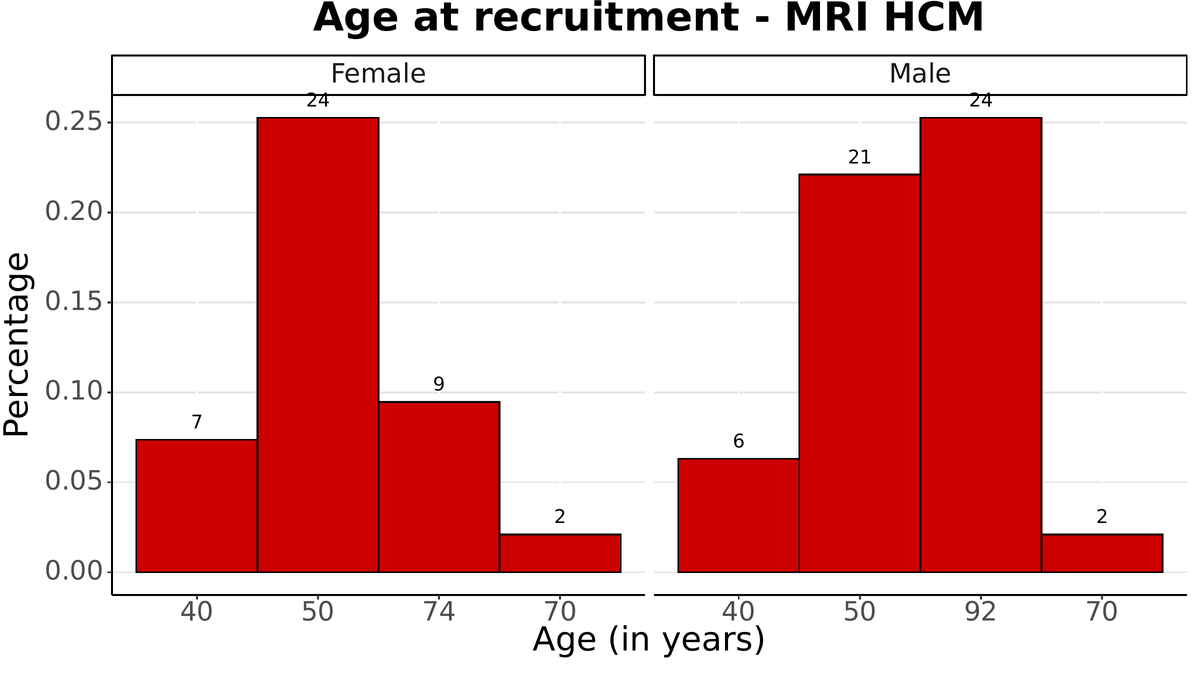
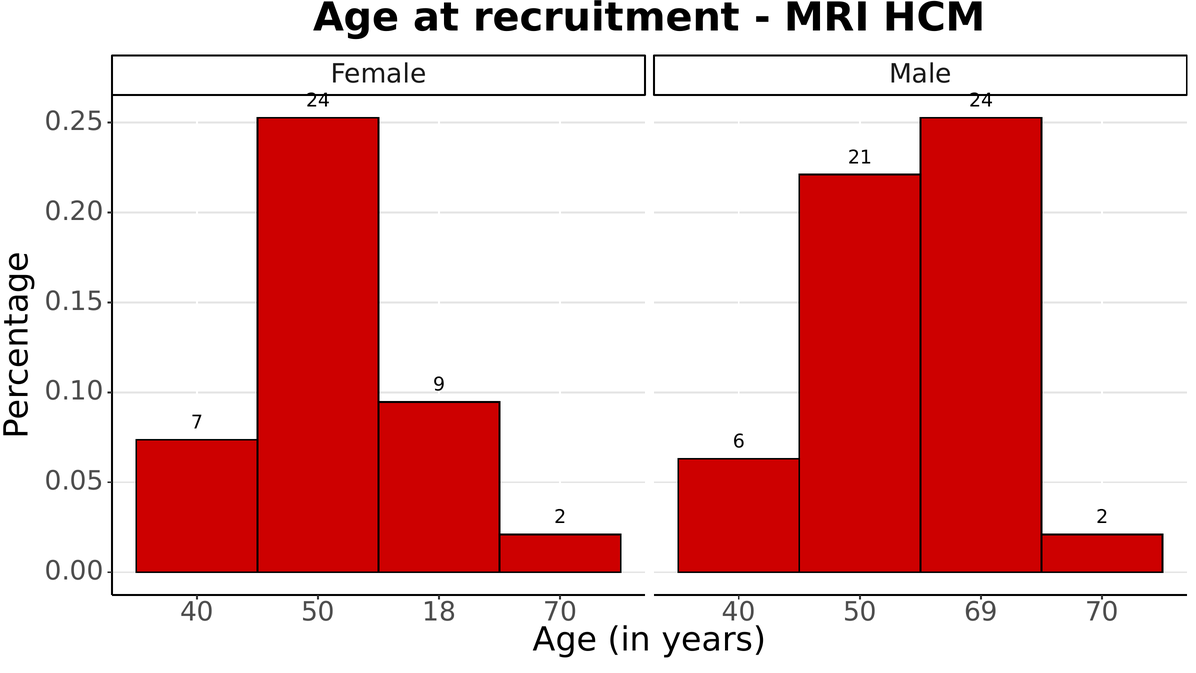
74: 74 -> 18
92: 92 -> 69
